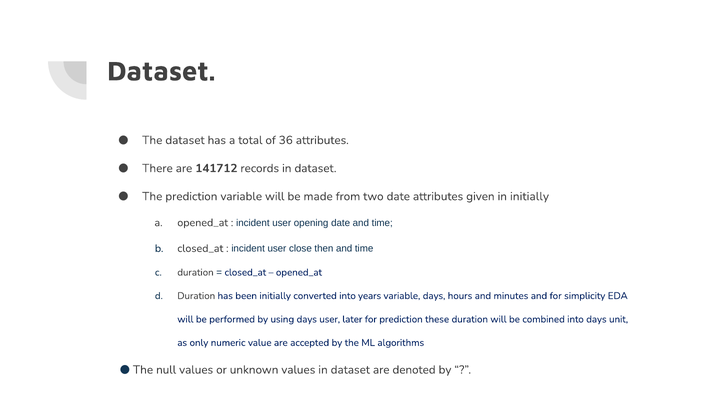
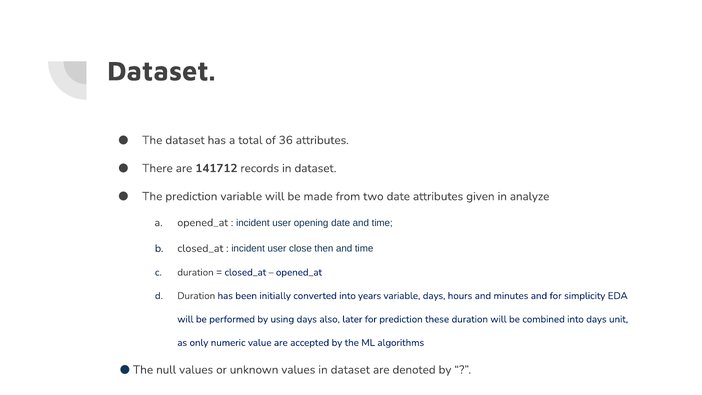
in initially: initially -> analyze
days user: user -> also
